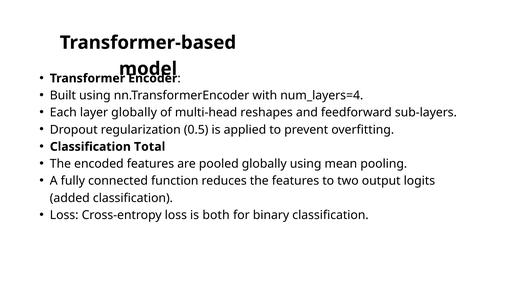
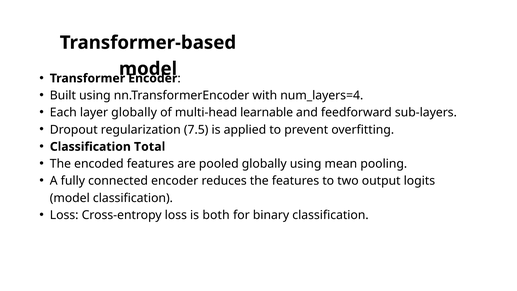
reshapes: reshapes -> learnable
0.5: 0.5 -> 7.5
connected function: function -> encoder
added at (70, 198): added -> model
